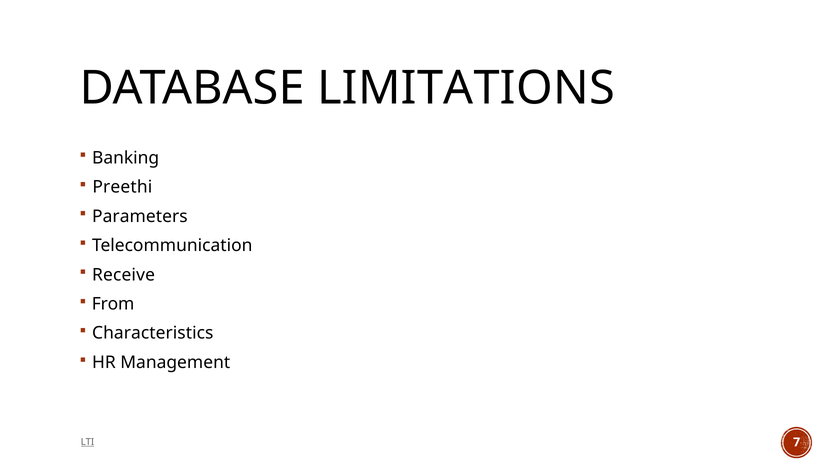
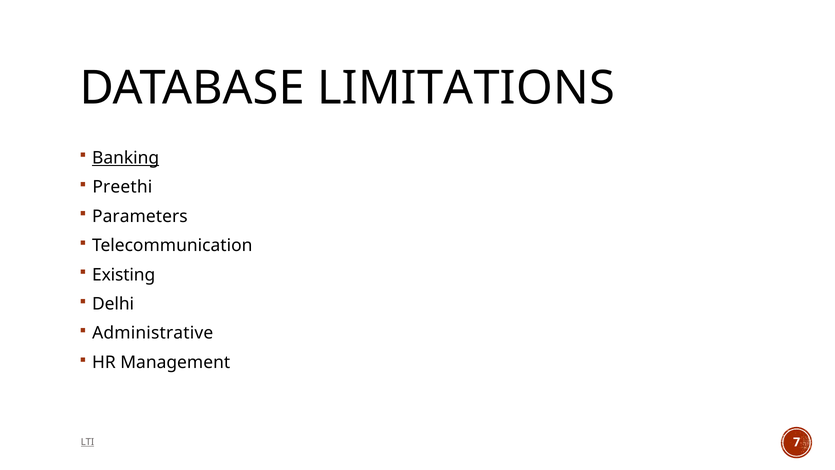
Banking underline: none -> present
Receive: Receive -> Existing
From: From -> Delhi
Characteristics: Characteristics -> Administrative
